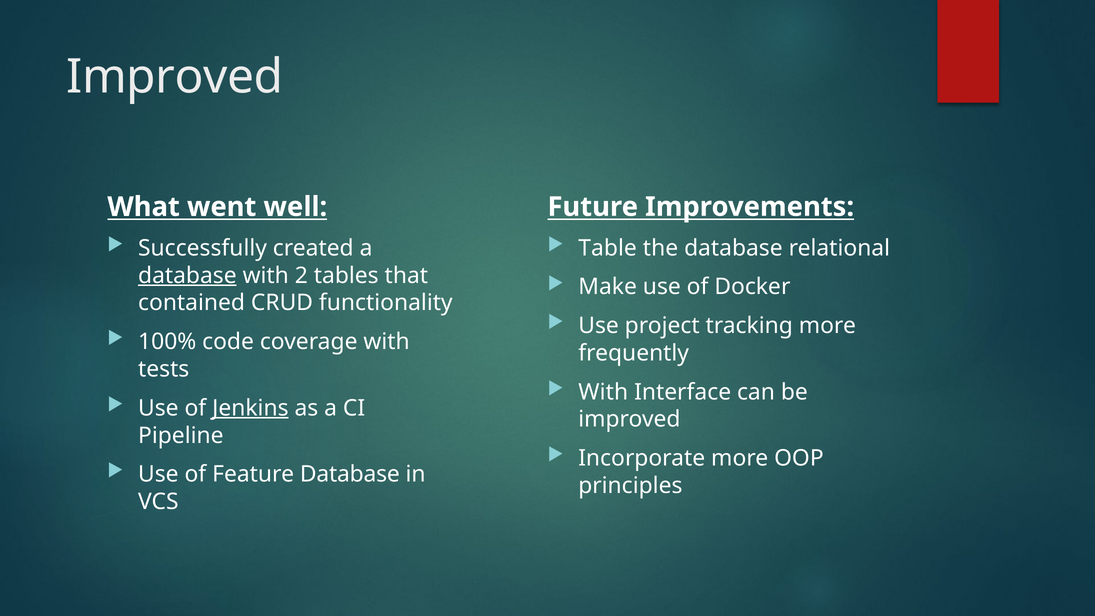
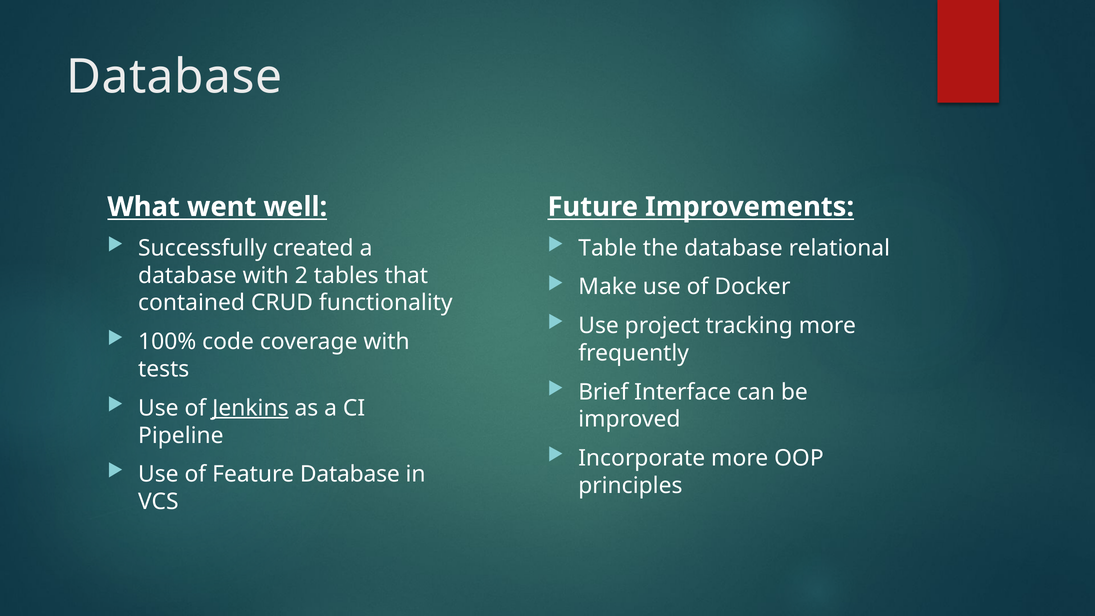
Improved at (175, 77): Improved -> Database
database at (187, 276) underline: present -> none
With at (603, 392): With -> Brief
